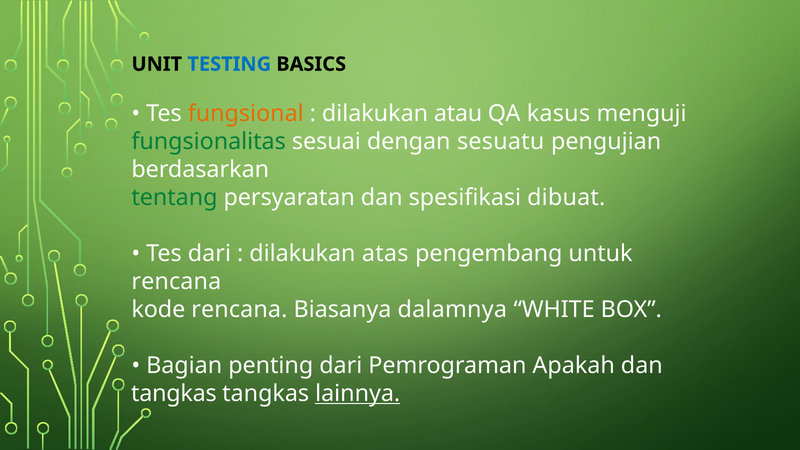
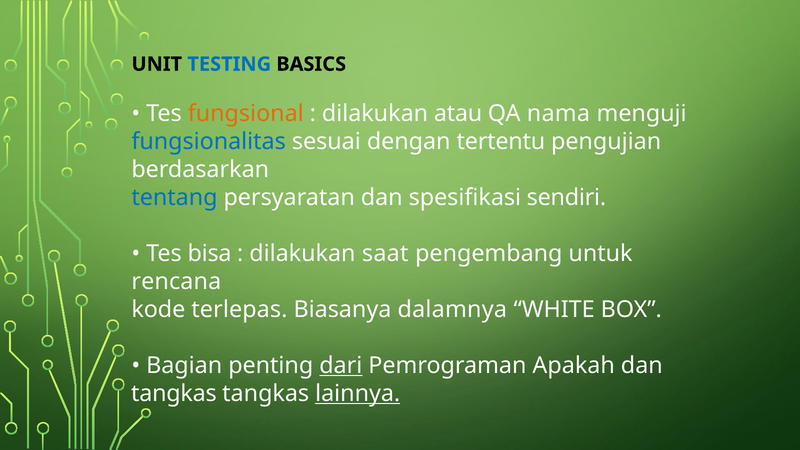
kasus: kasus -> nama
fungsionalitas colour: green -> blue
sesuatu: sesuatu -> tertentu
tentang colour: green -> blue
dibuat: dibuat -> sendiri
Tes dari: dari -> bisa
atas: atas -> saat
kode rencana: rencana -> terlepas
dari at (341, 365) underline: none -> present
